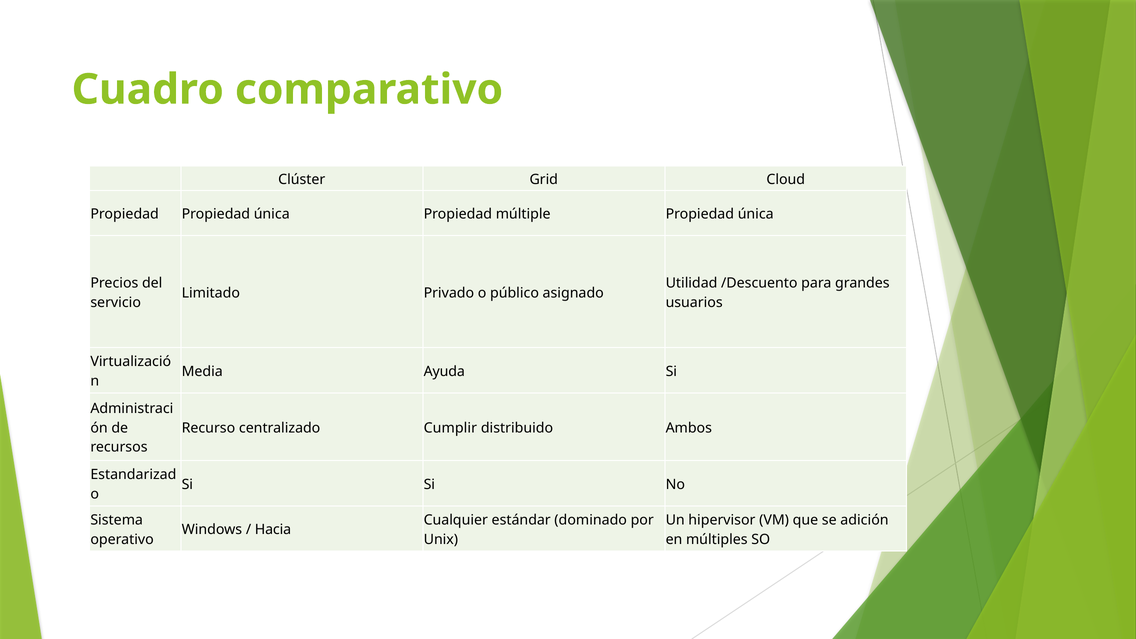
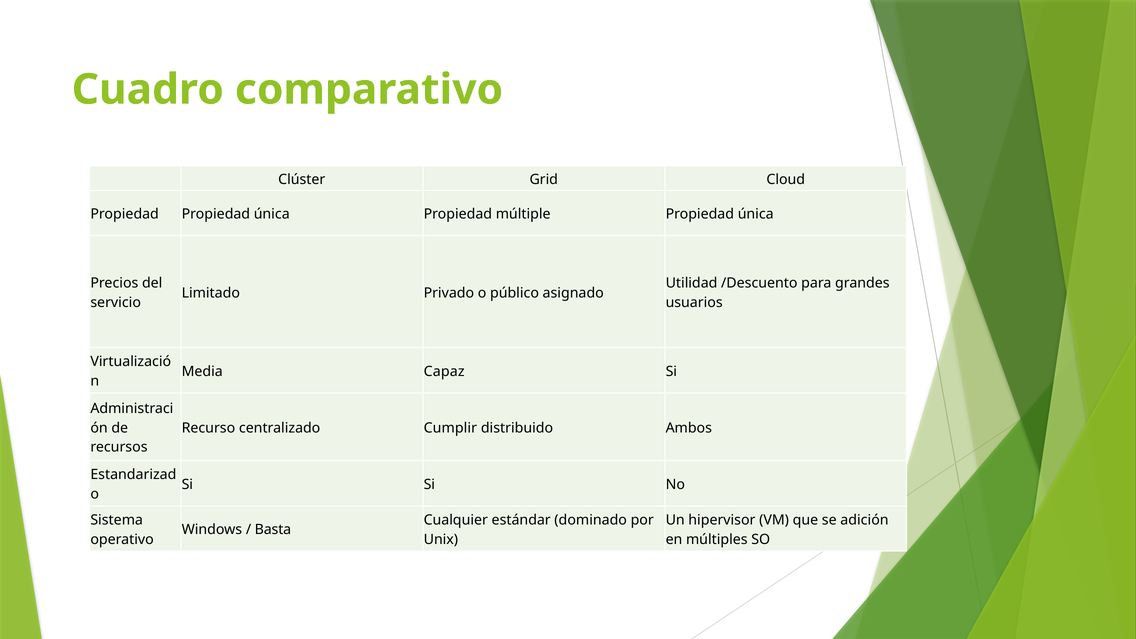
Ayuda: Ayuda -> Capaz
Hacia: Hacia -> Basta
